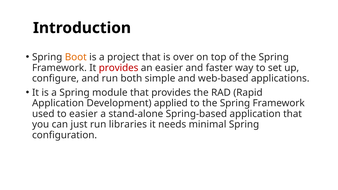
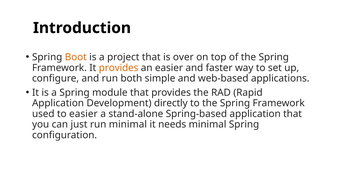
provides at (119, 68) colour: red -> orange
applied: applied -> directly
run libraries: libraries -> minimal
